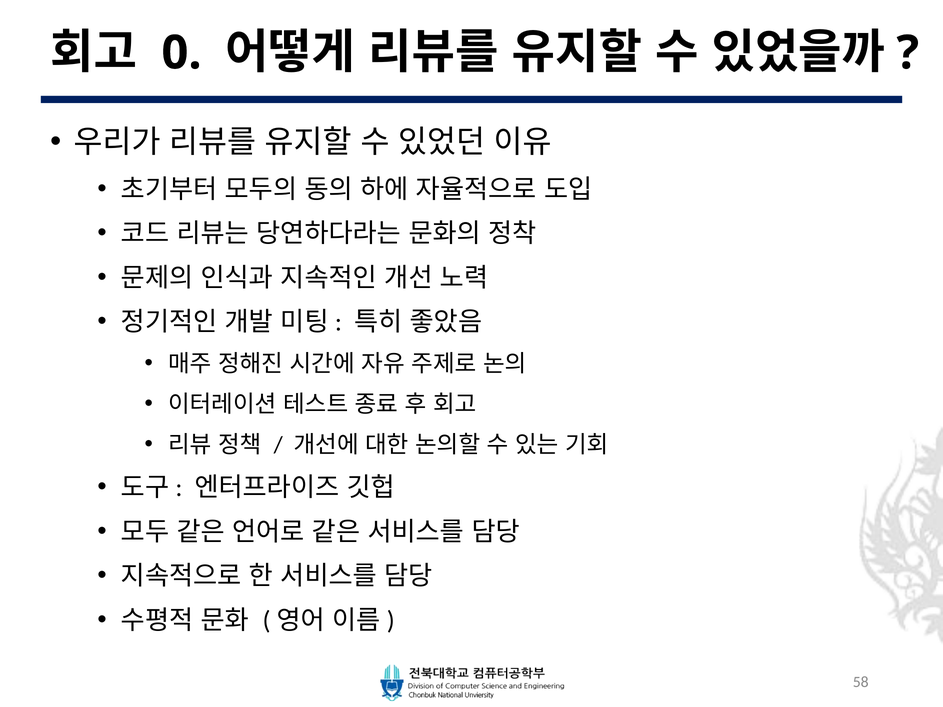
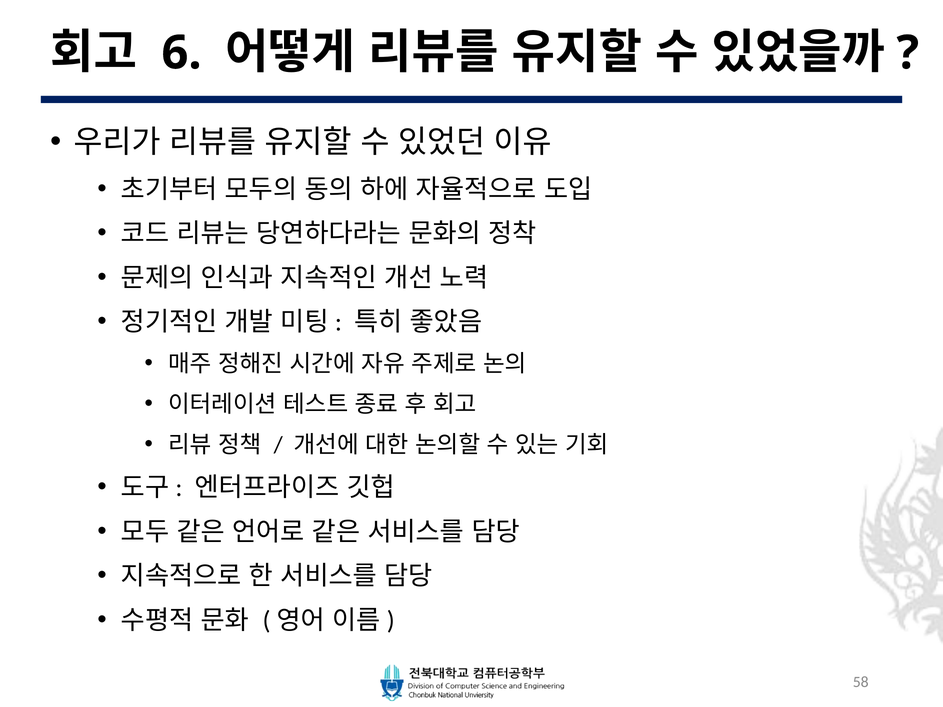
0: 0 -> 6
